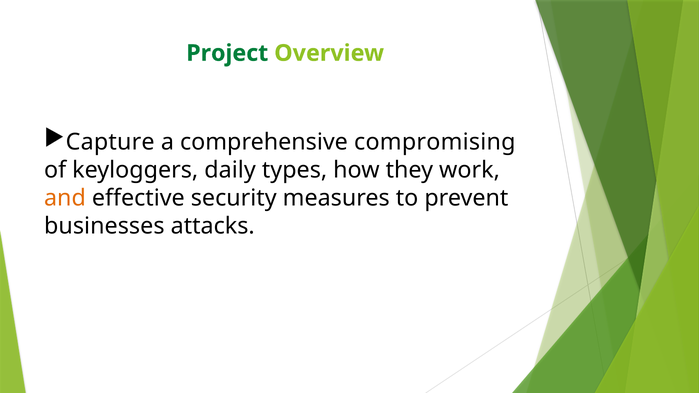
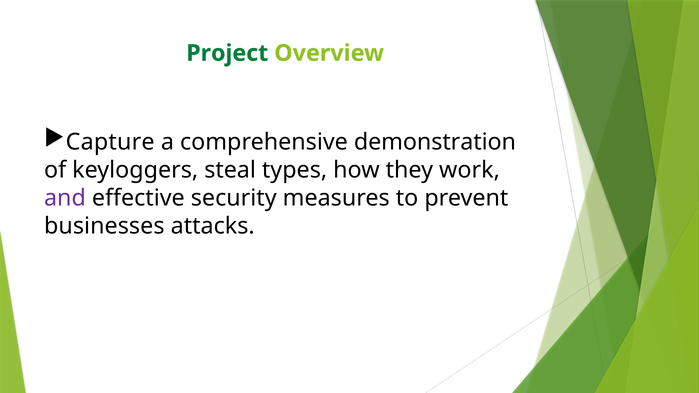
compromising: compromising -> demonstration
daily: daily -> steal
and colour: orange -> purple
